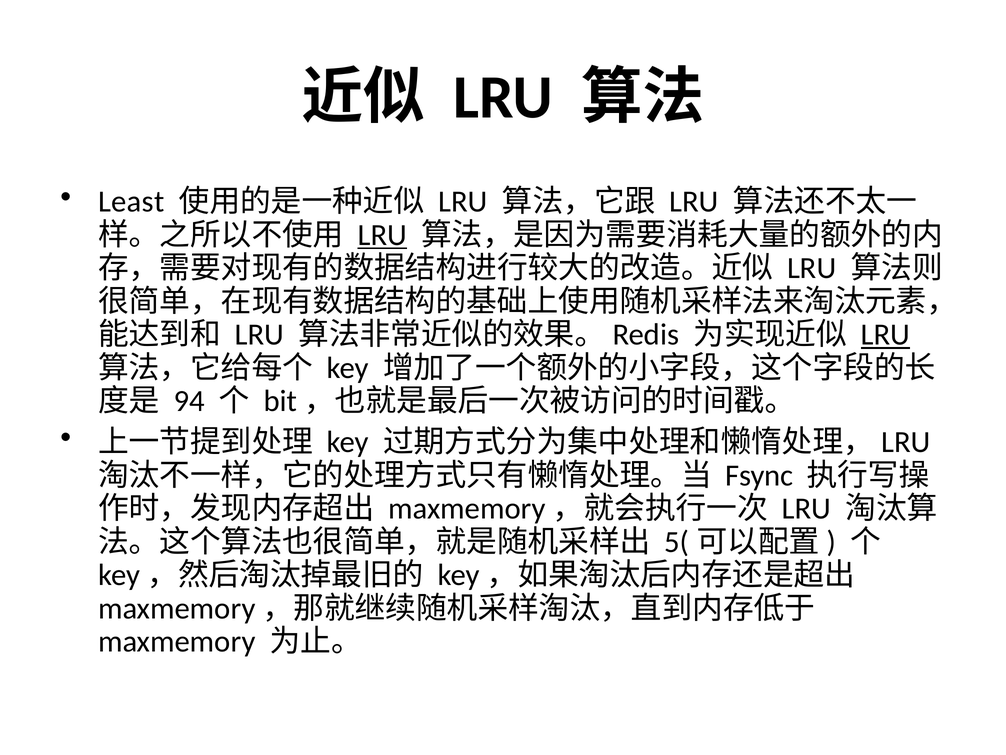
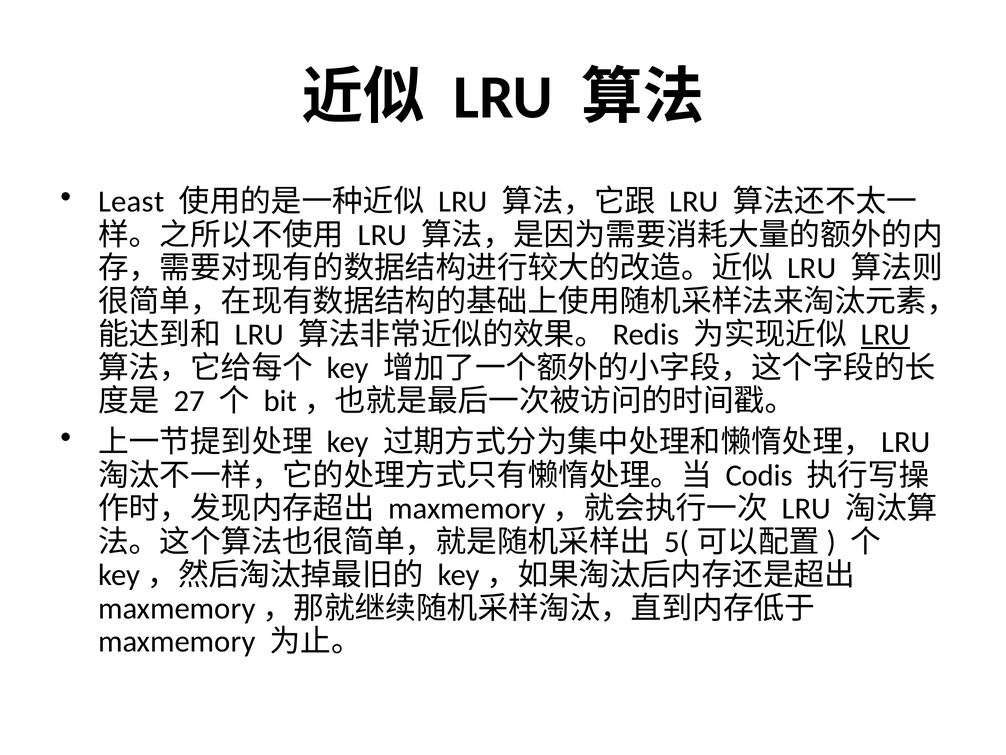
LRU at (382, 235) underline: present -> none
94: 94 -> 27
Fsync: Fsync -> Codis
